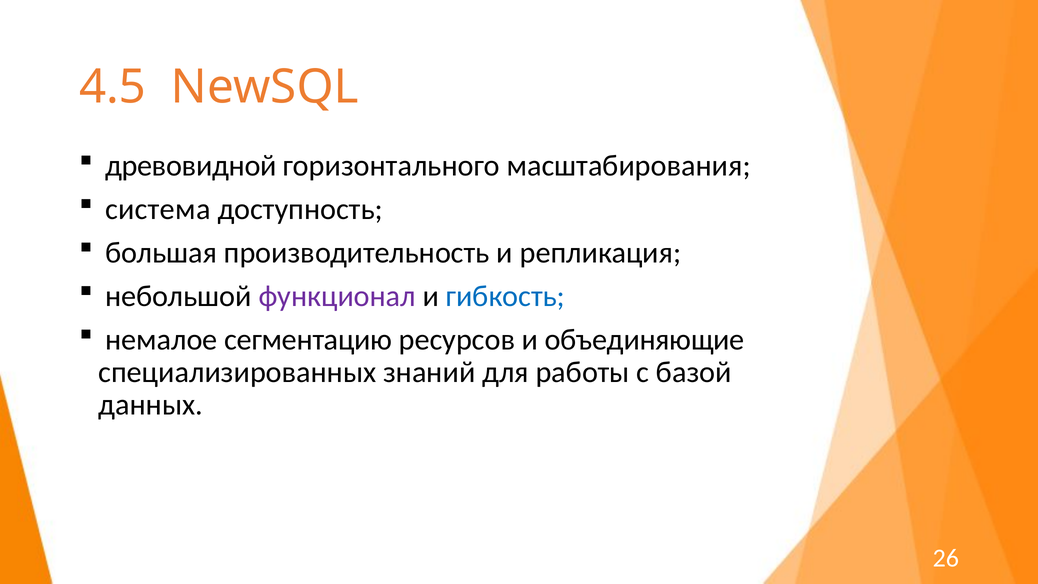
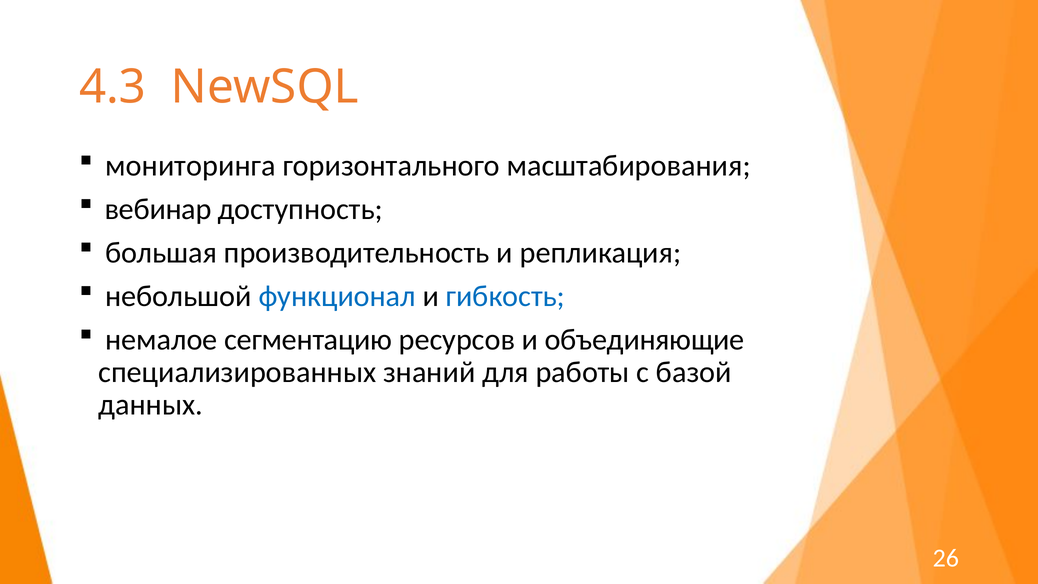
4.5: 4.5 -> 4.3
древовидной: древовидной -> мониторинга
система: система -> вебинар
функционал colour: purple -> blue
